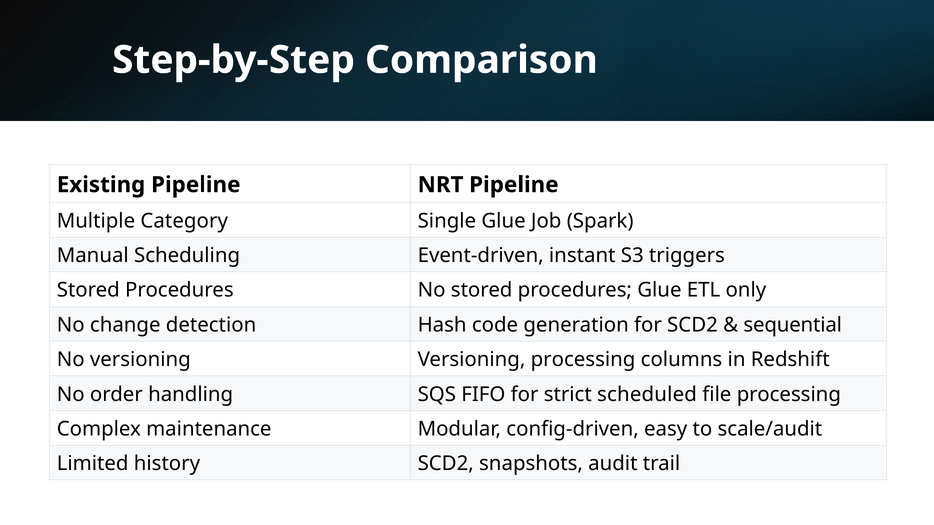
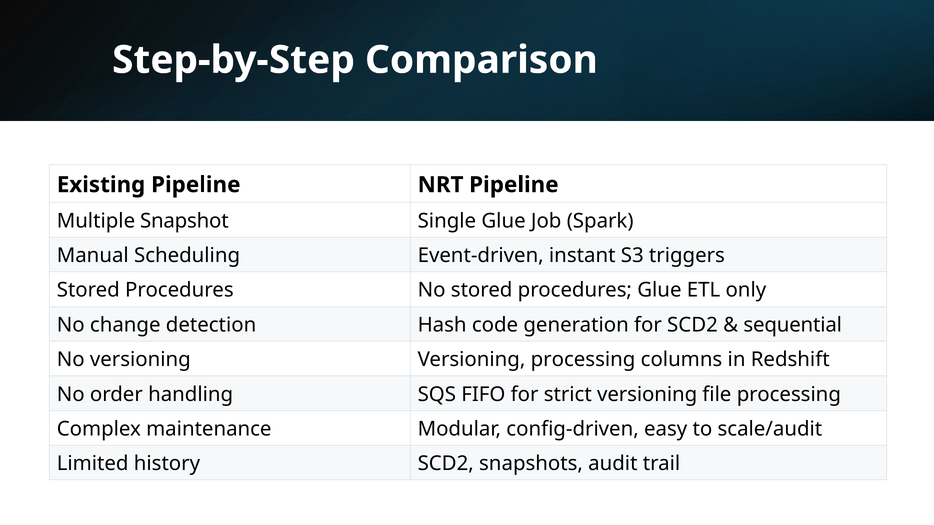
Category: Category -> Snapshot
strict scheduled: scheduled -> versioning
